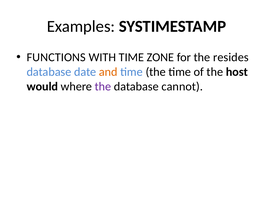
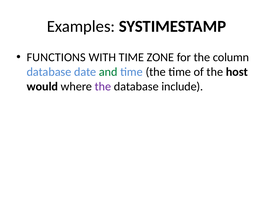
resides: resides -> column
and colour: orange -> green
cannot: cannot -> include
